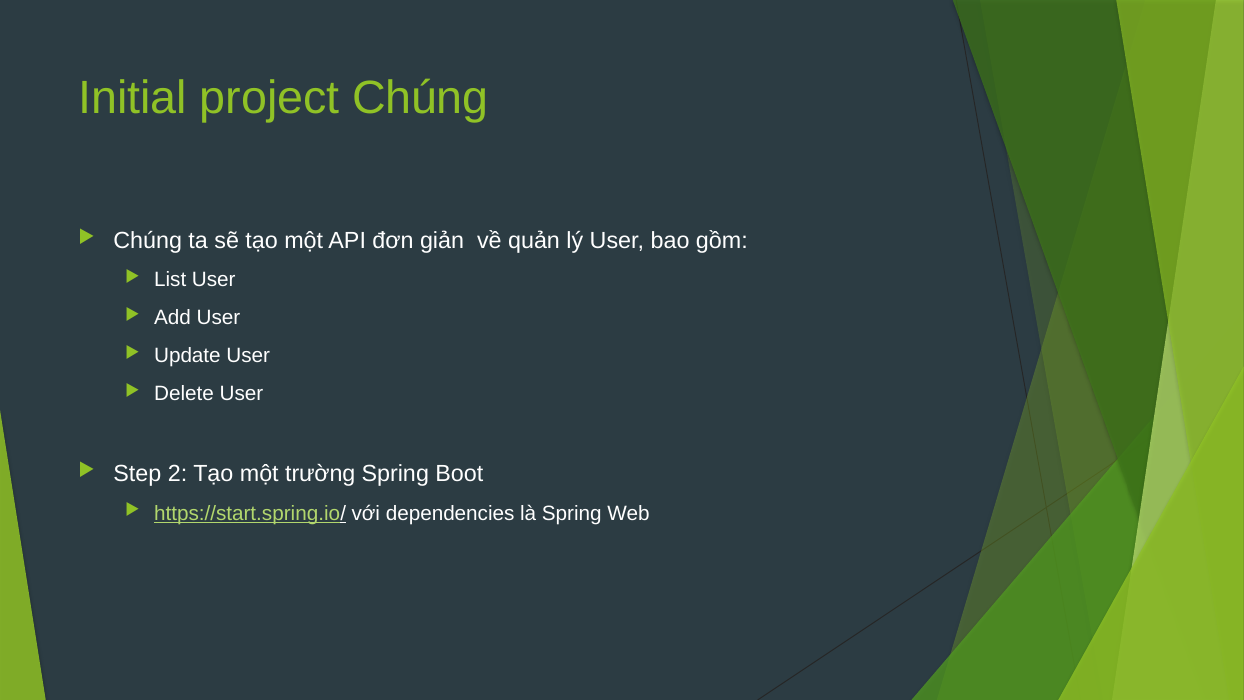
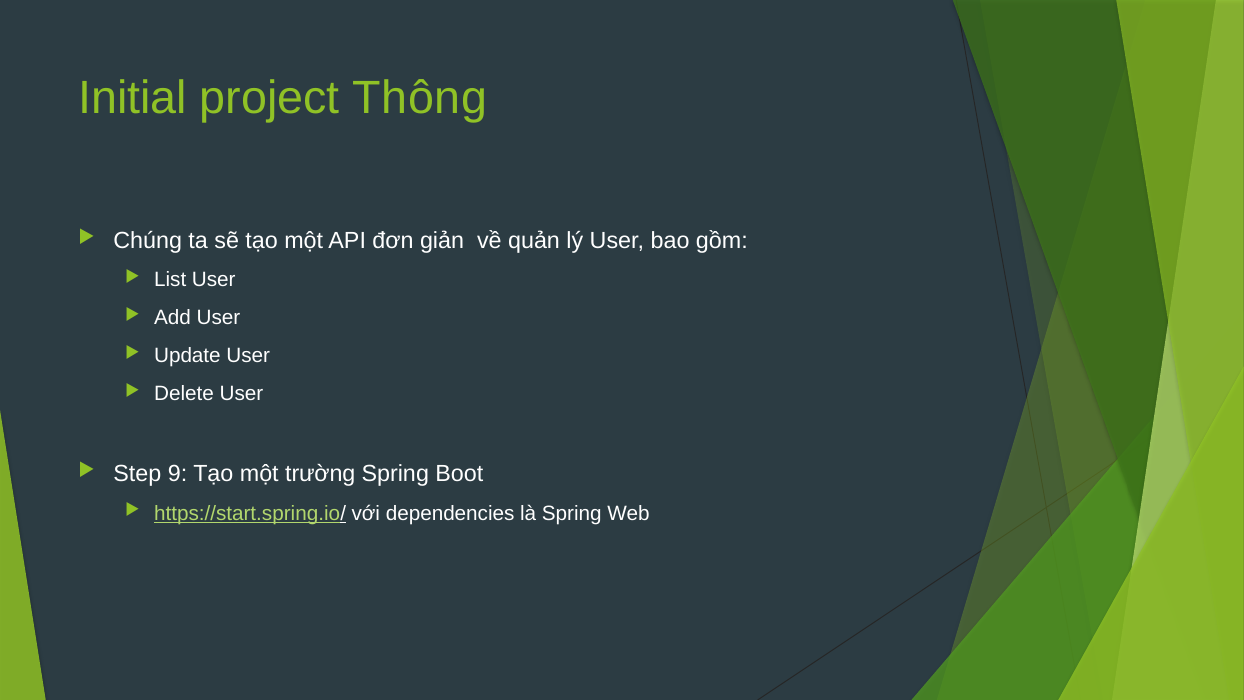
project Chúng: Chúng -> Thông
2: 2 -> 9
